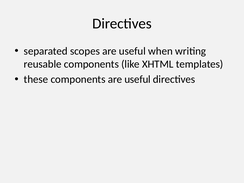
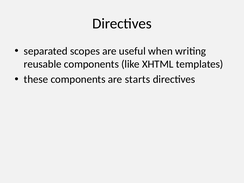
components are useful: useful -> starts
